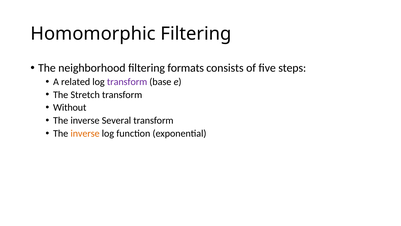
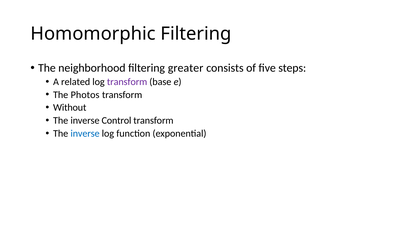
formats: formats -> greater
Stretch: Stretch -> Photos
Several: Several -> Control
inverse at (85, 133) colour: orange -> blue
